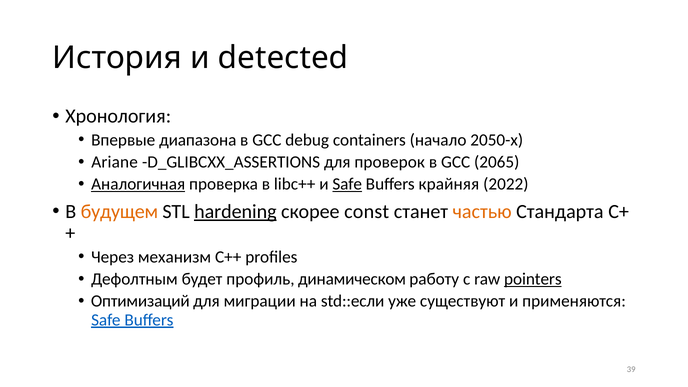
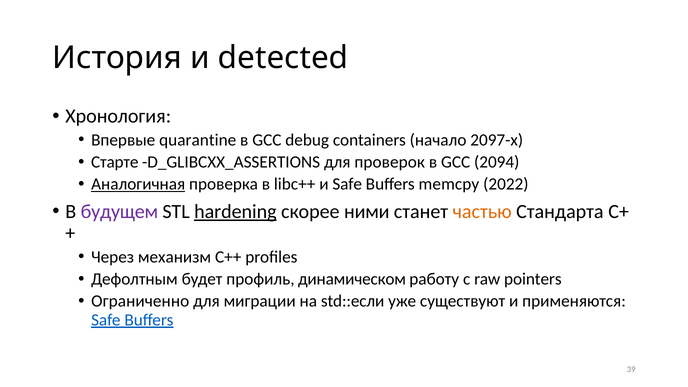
диапазона: диапазона -> quarantine
2050-х: 2050-х -> 2097-х
Ariane: Ariane -> Старте
2065: 2065 -> 2094
Safe at (347, 184) underline: present -> none
крайняя: крайняя -> memcpy
будущем colour: orange -> purple
const: const -> ними
pointers underline: present -> none
Оптимизаций: Оптимизаций -> Ограниченно
